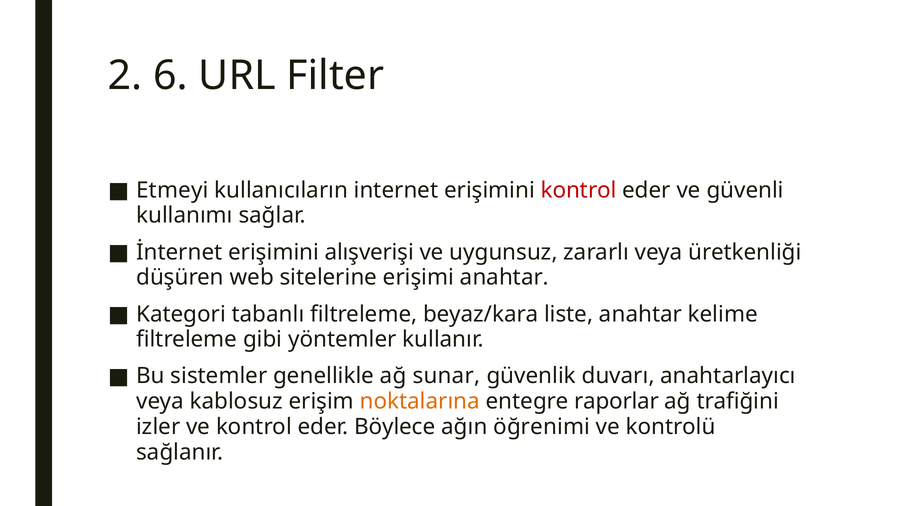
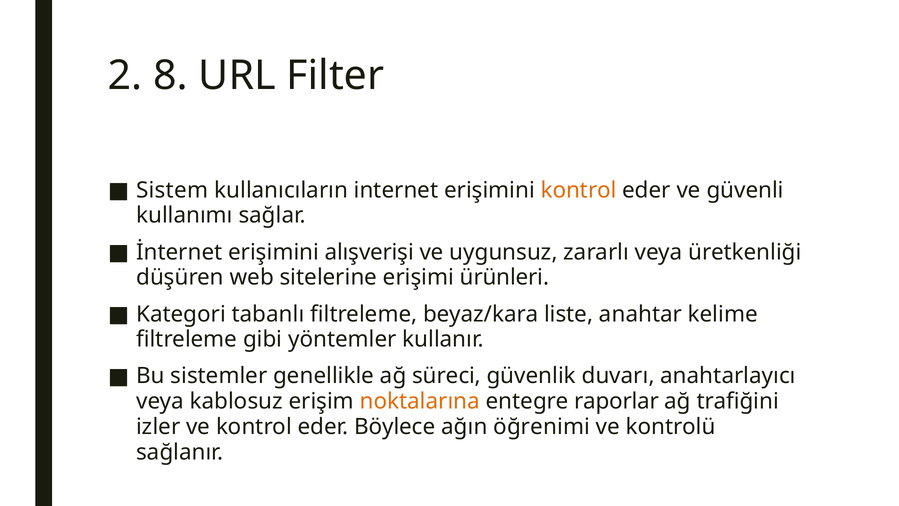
6: 6 -> 8
Etmeyi: Etmeyi -> Sistem
kontrol at (579, 190) colour: red -> orange
erişimi anahtar: anahtar -> ürünleri
sunar: sunar -> süreci
